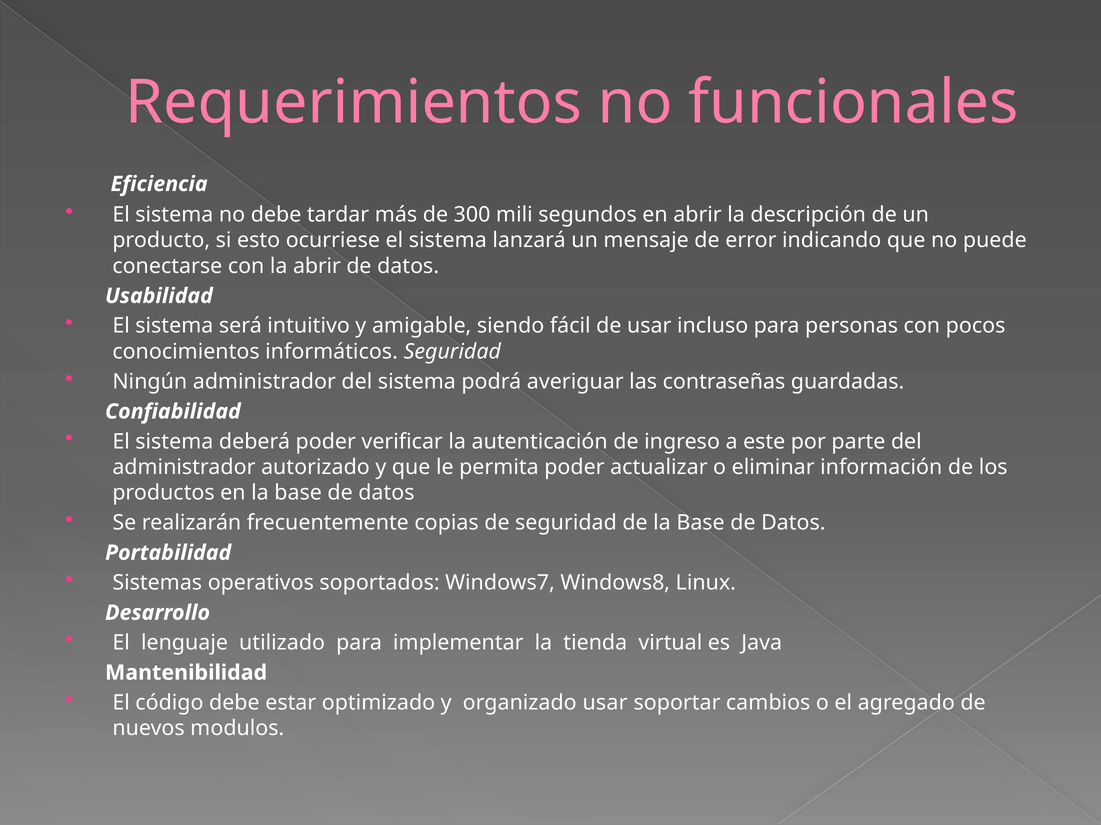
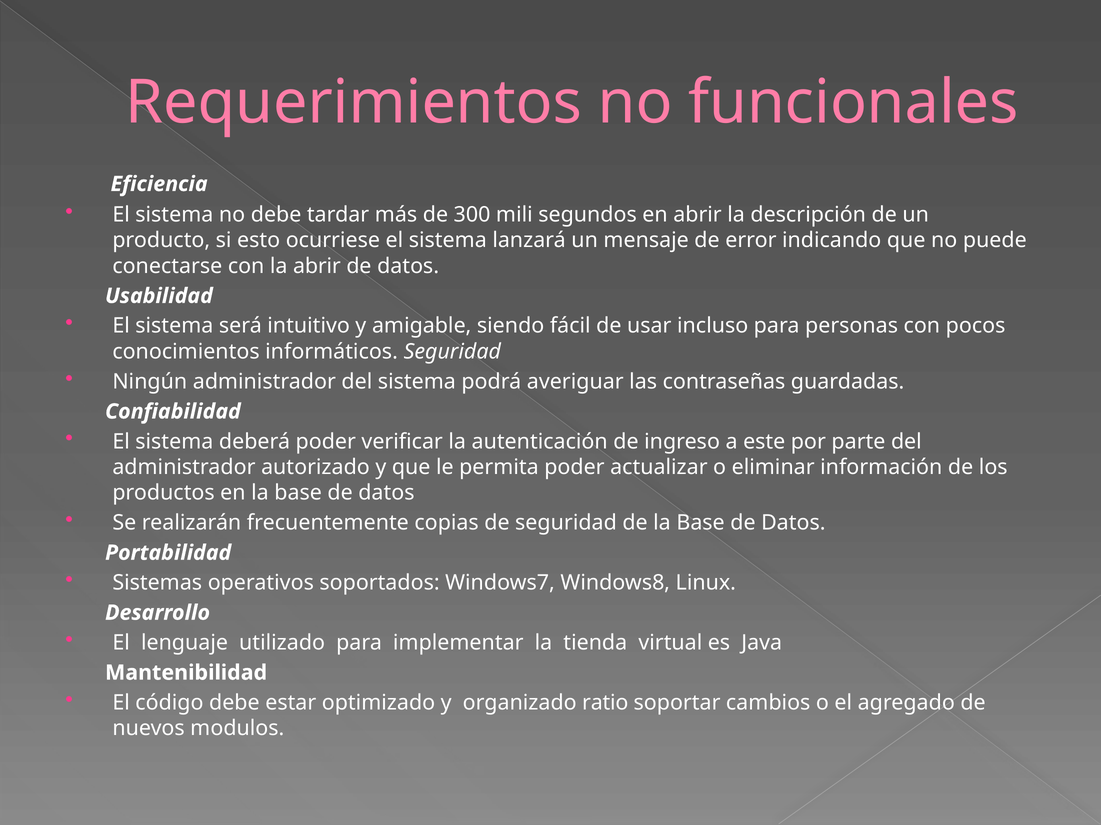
organizado usar: usar -> ratio
